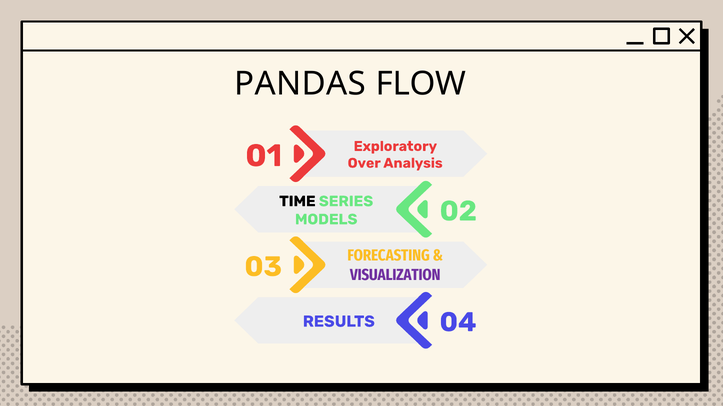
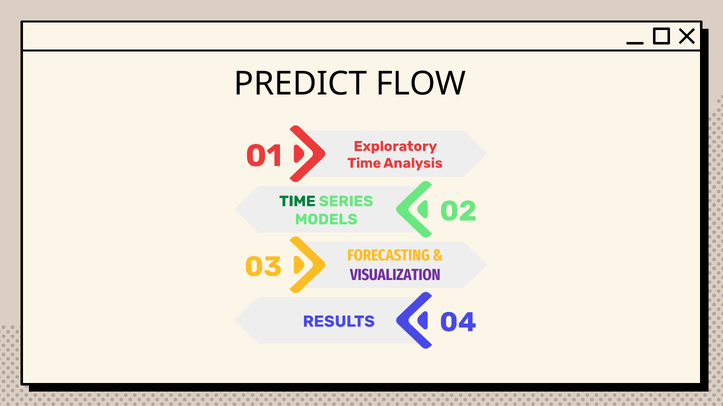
PANDAS: PANDAS -> PREDICT
Over at (364, 163): Over -> Time
TIME at (297, 202) colour: black -> green
